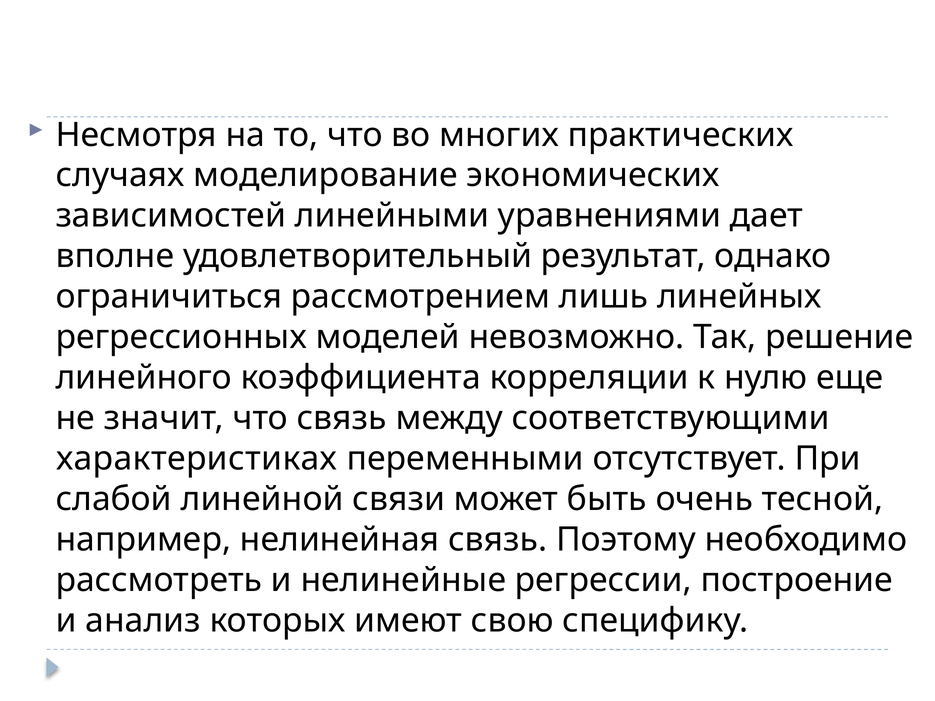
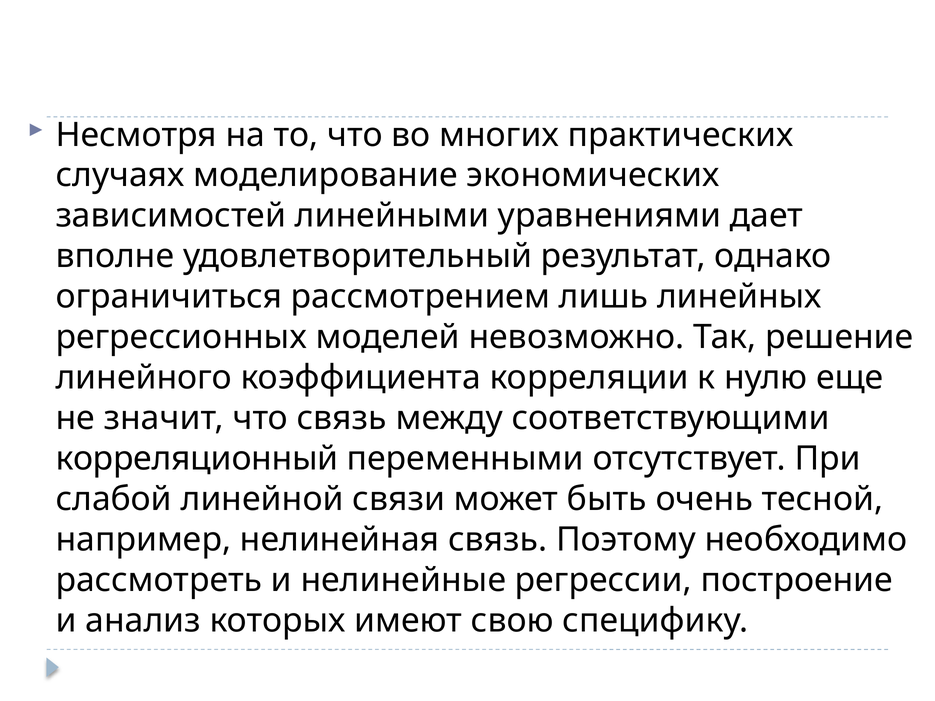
характеристиках: характеристиках -> корреляционный
